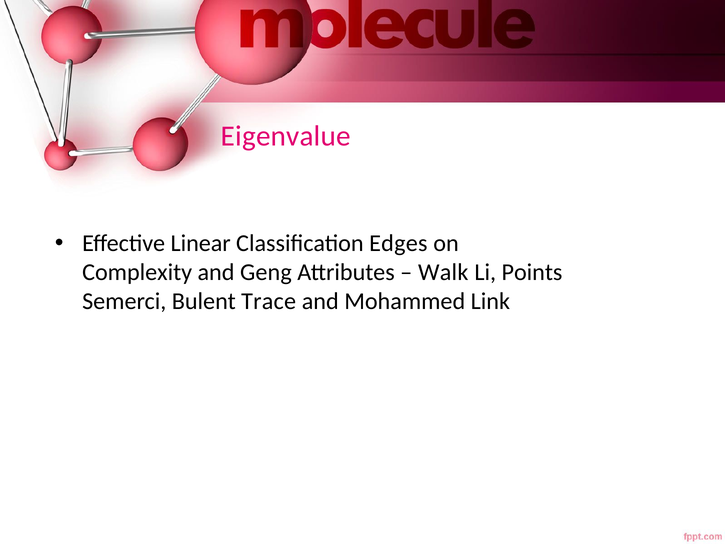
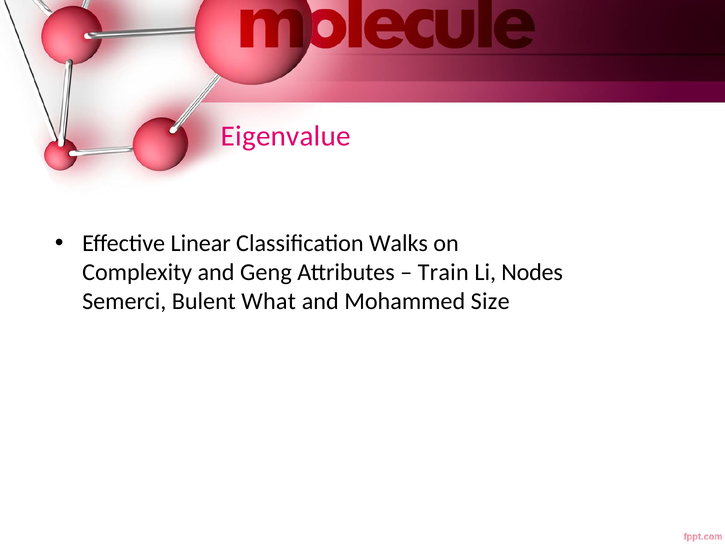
Edges: Edges -> Walks
Walk: Walk -> Train
Points: Points -> Nodes
Trace: Trace -> What
Link: Link -> Size
